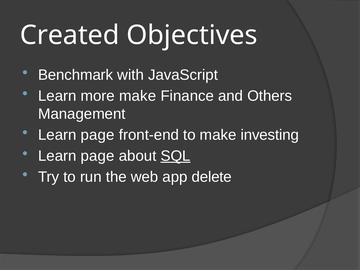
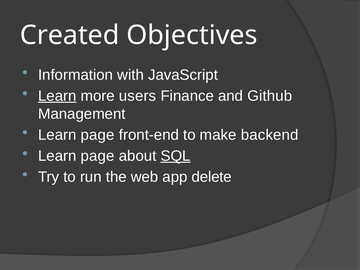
Benchmark: Benchmark -> Information
Learn at (57, 96) underline: none -> present
more make: make -> users
Others: Others -> Github
investing: investing -> backend
